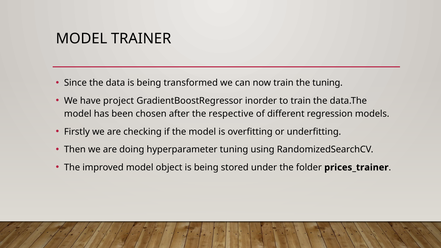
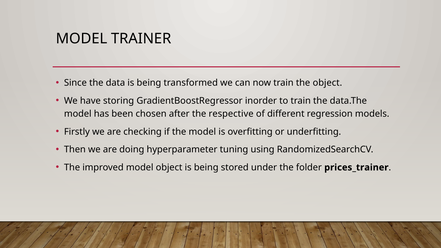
the tuning: tuning -> object
project: project -> storing
